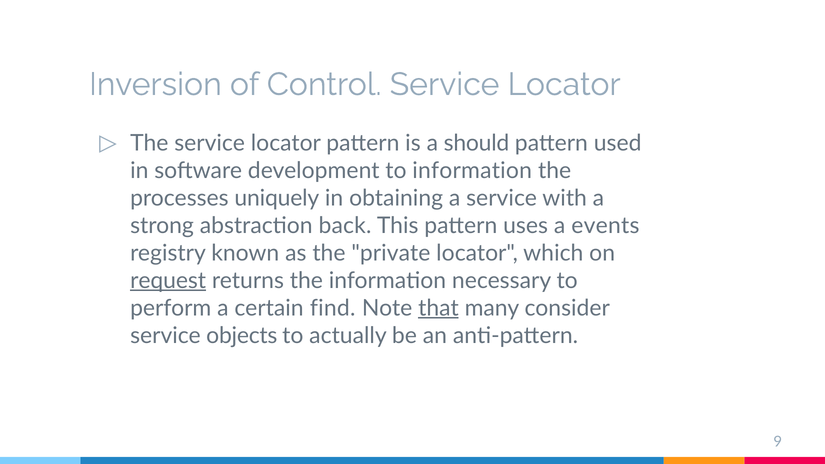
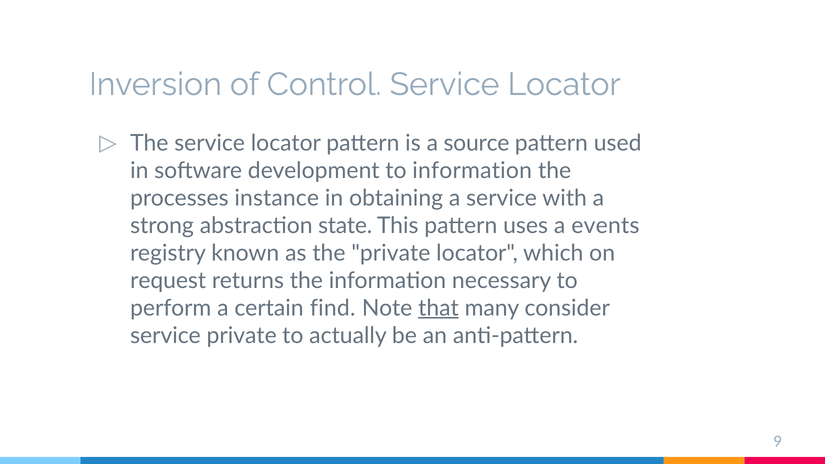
should: should -> source
uniquely: uniquely -> instance
back: back -> state
request underline: present -> none
service objects: objects -> private
